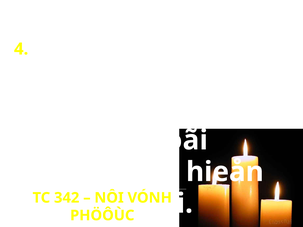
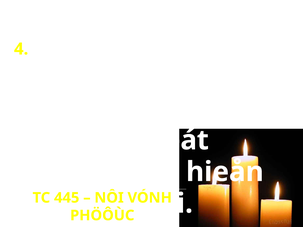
noãi: noãi -> heát
342: 342 -> 445
